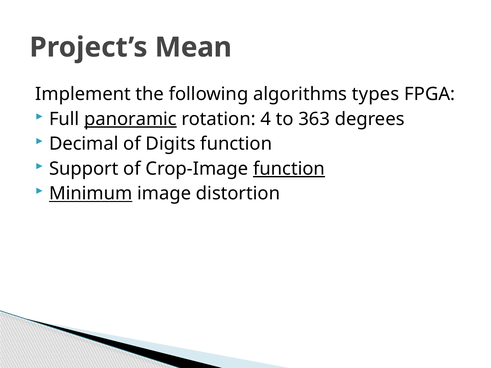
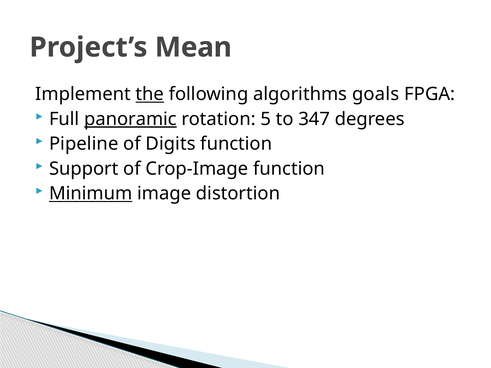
the underline: none -> present
types: types -> goals
4: 4 -> 5
363: 363 -> 347
Decimal: Decimal -> Pipeline
function at (289, 169) underline: present -> none
